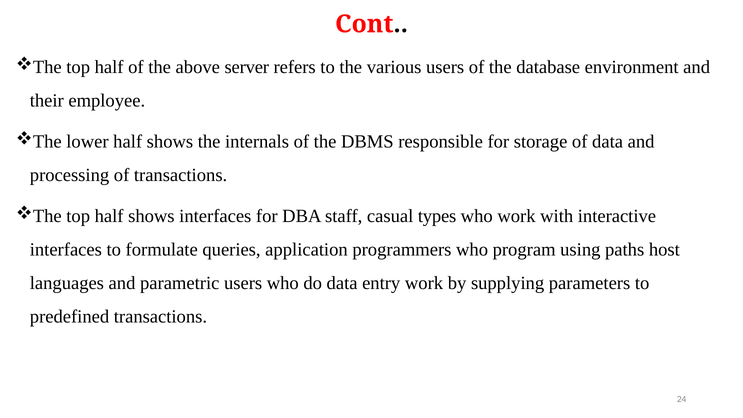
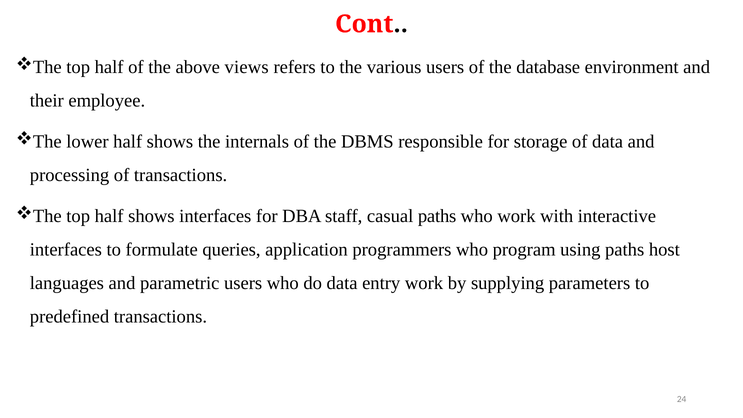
server: server -> views
casual types: types -> paths
